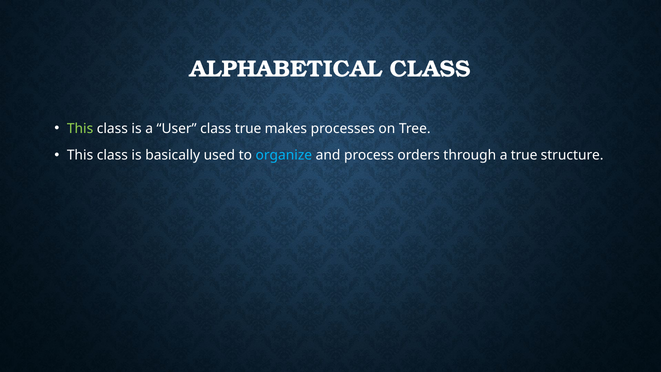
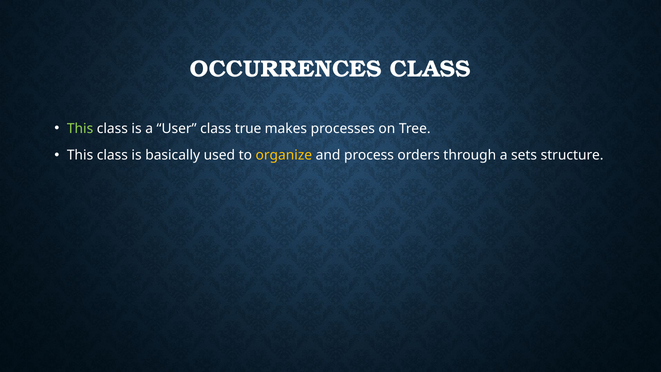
ALPHABETICAL: ALPHABETICAL -> OCCURRENCES
organize colour: light blue -> yellow
a true: true -> sets
